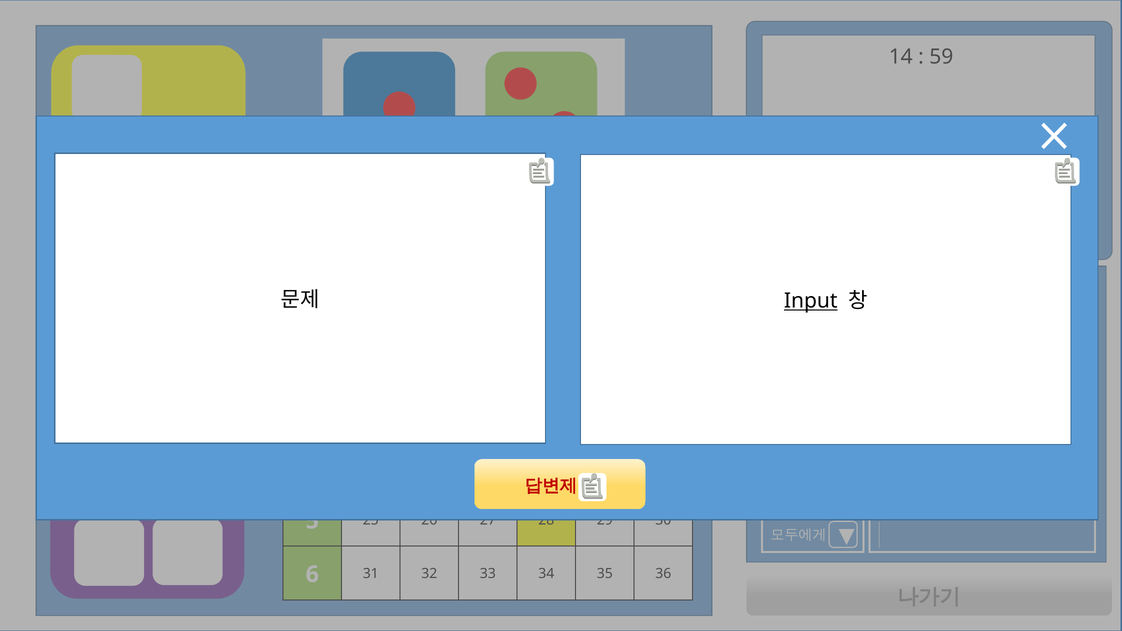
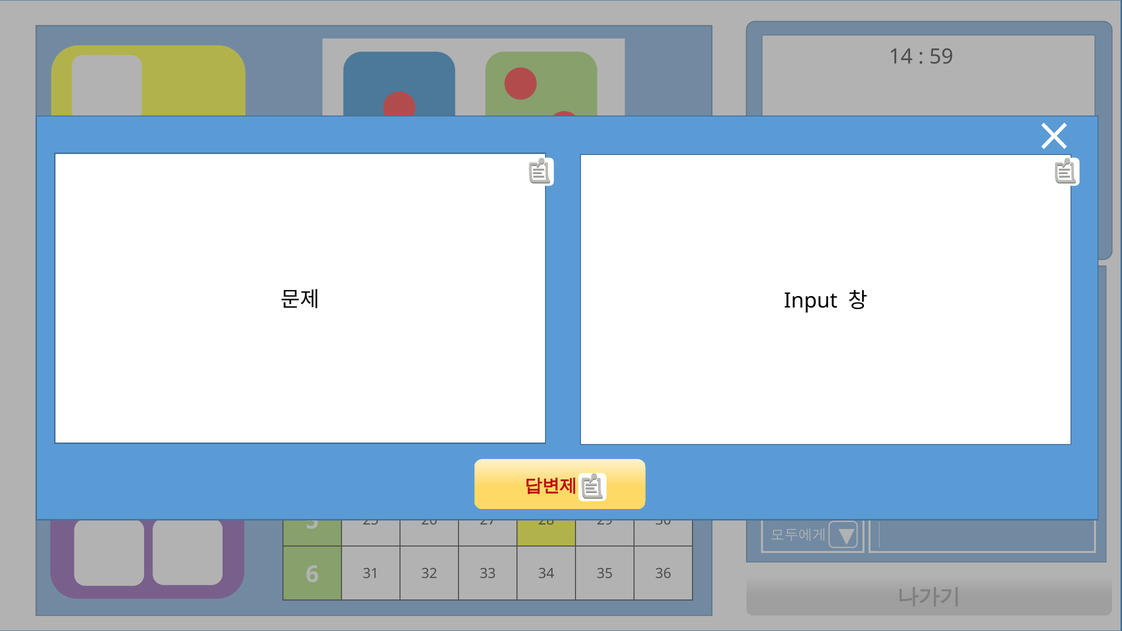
Input underline: present -> none
